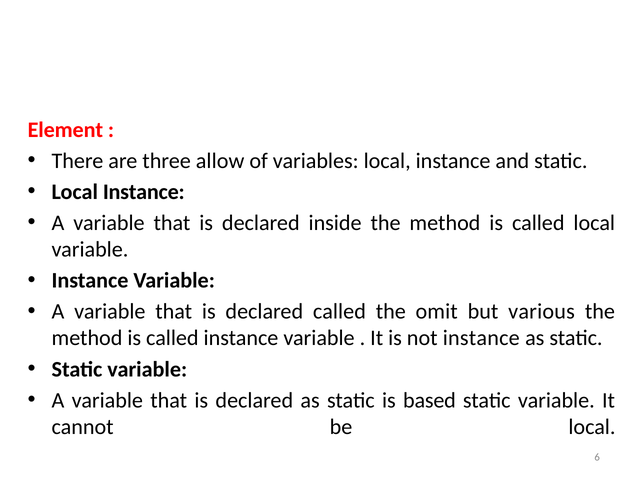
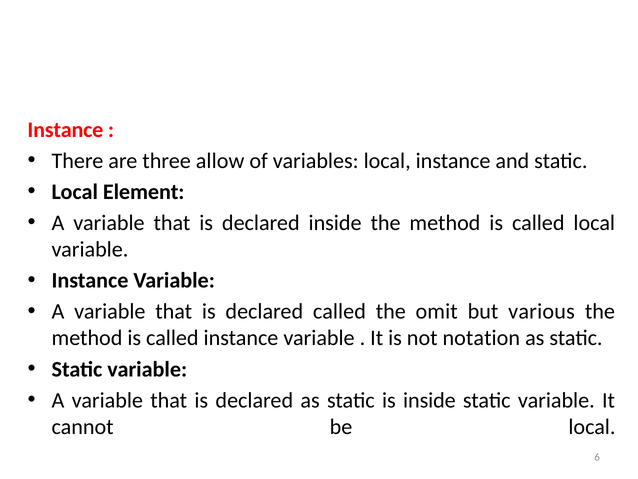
Element at (65, 130): Element -> Instance
Instance at (144, 192): Instance -> Element
not instance: instance -> notation
is based: based -> inside
